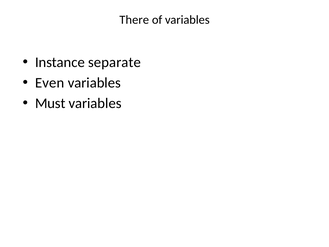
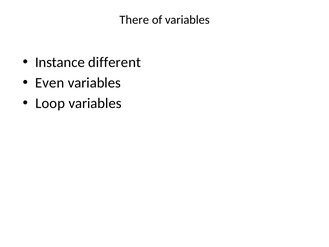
separate: separate -> different
Must: Must -> Loop
